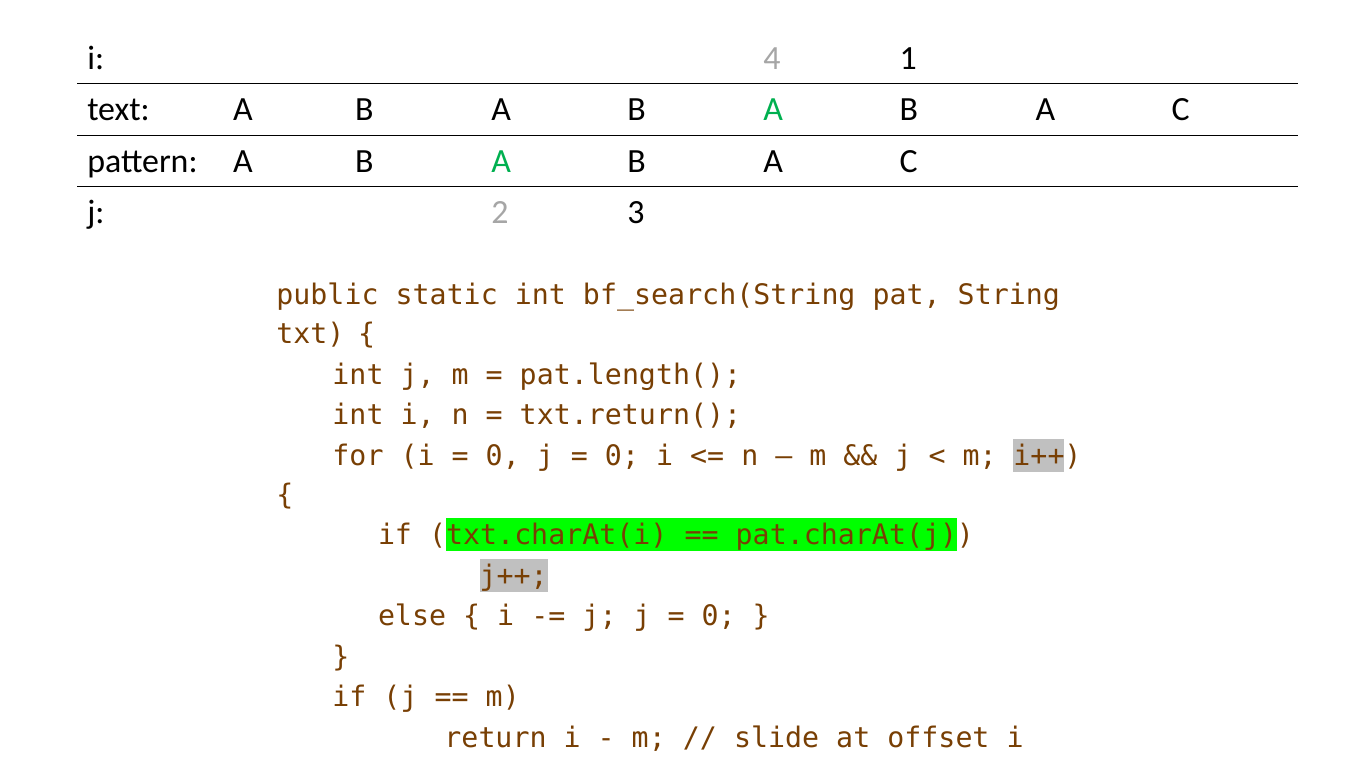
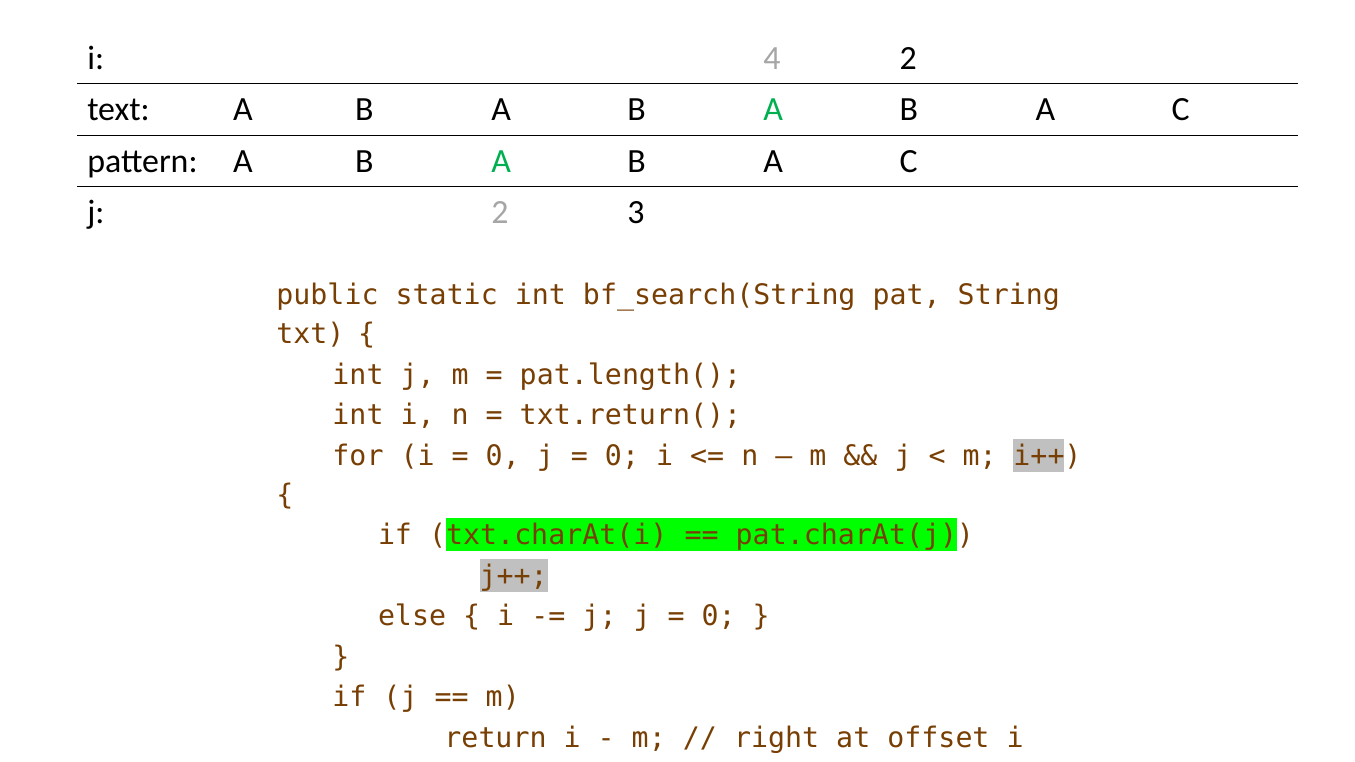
4 1: 1 -> 2
slide: slide -> right
